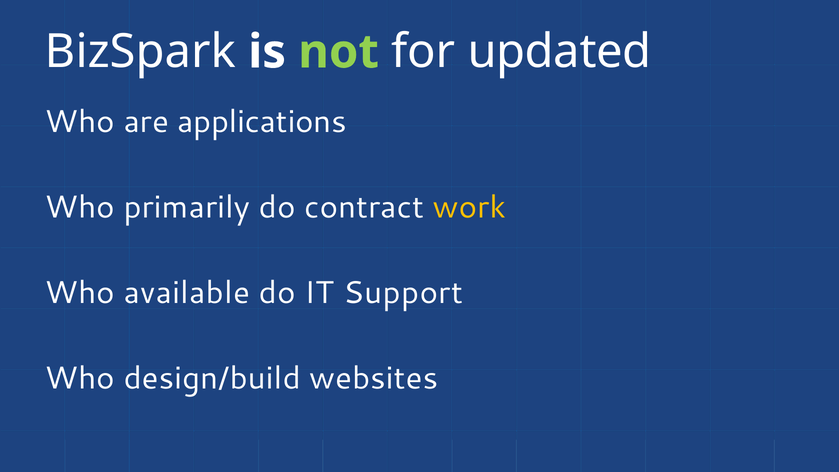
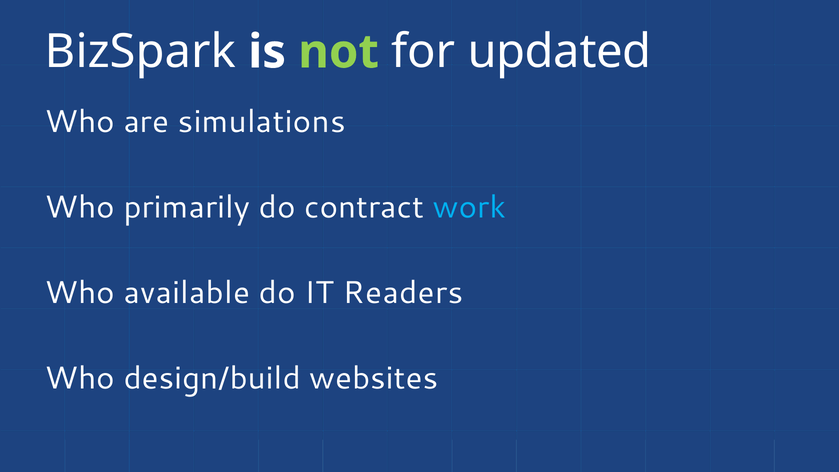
applications: applications -> simulations
work colour: yellow -> light blue
Support: Support -> Readers
